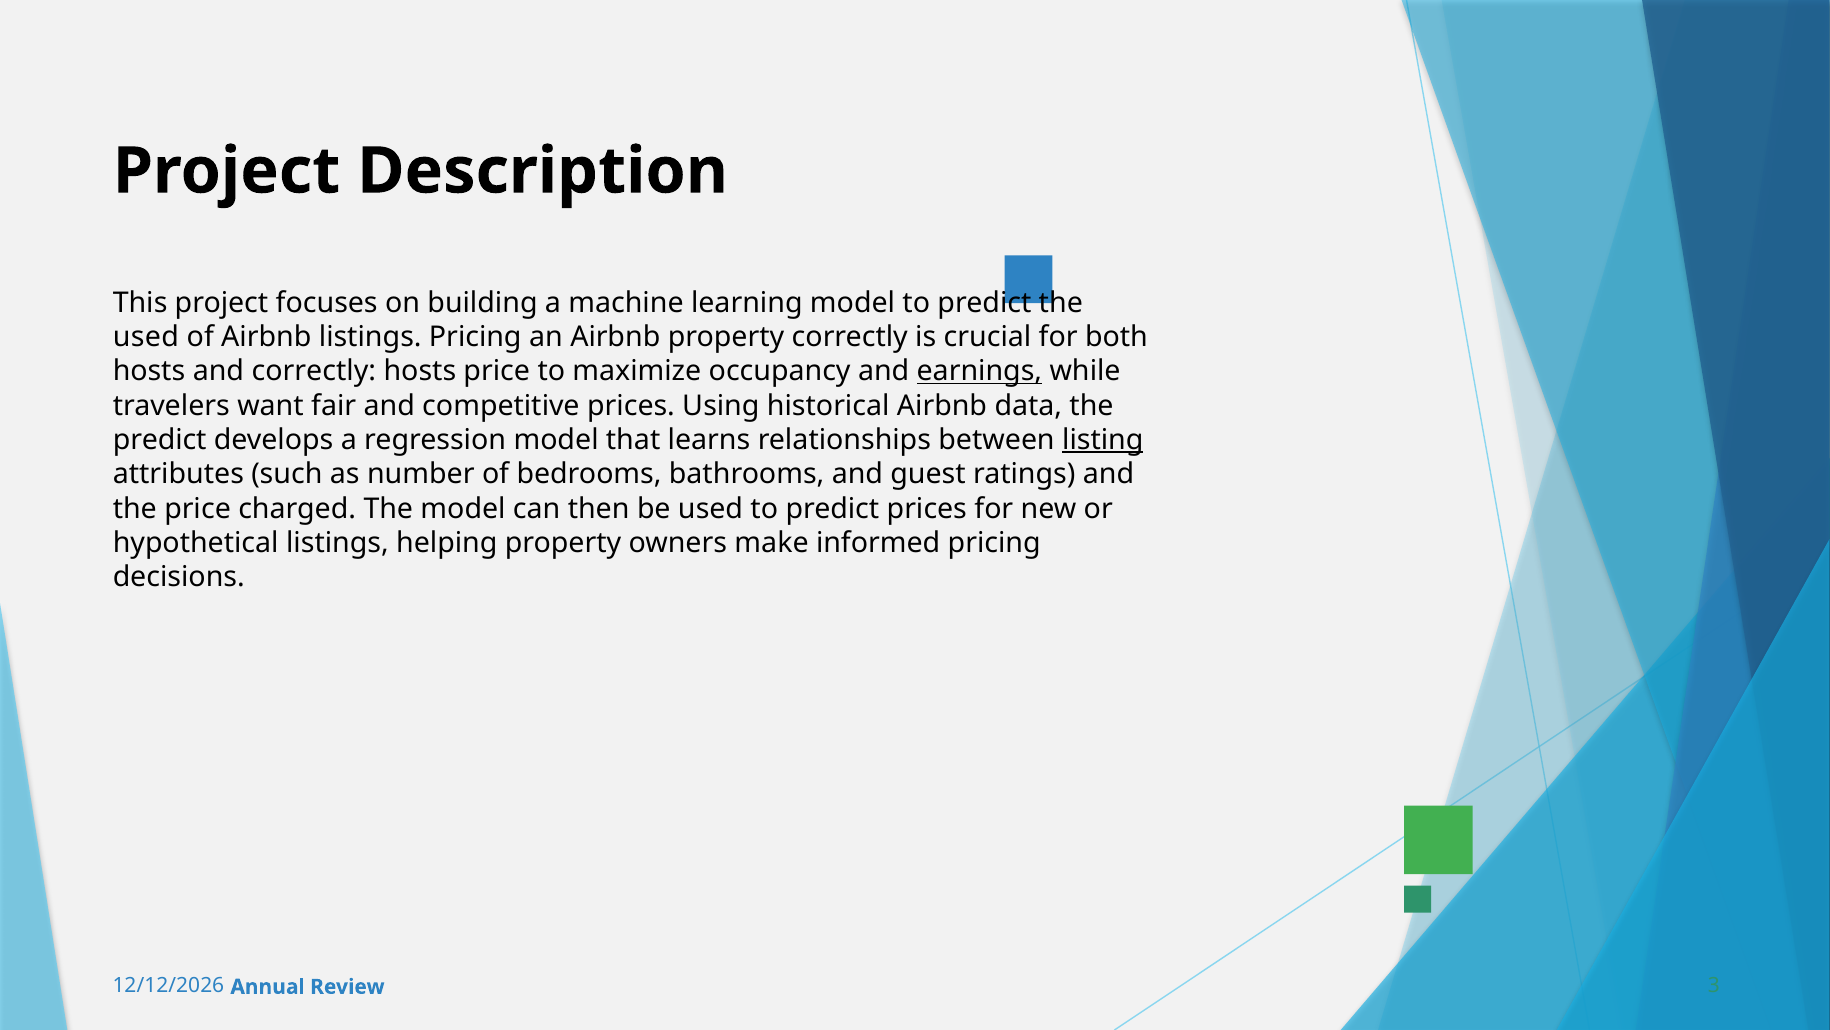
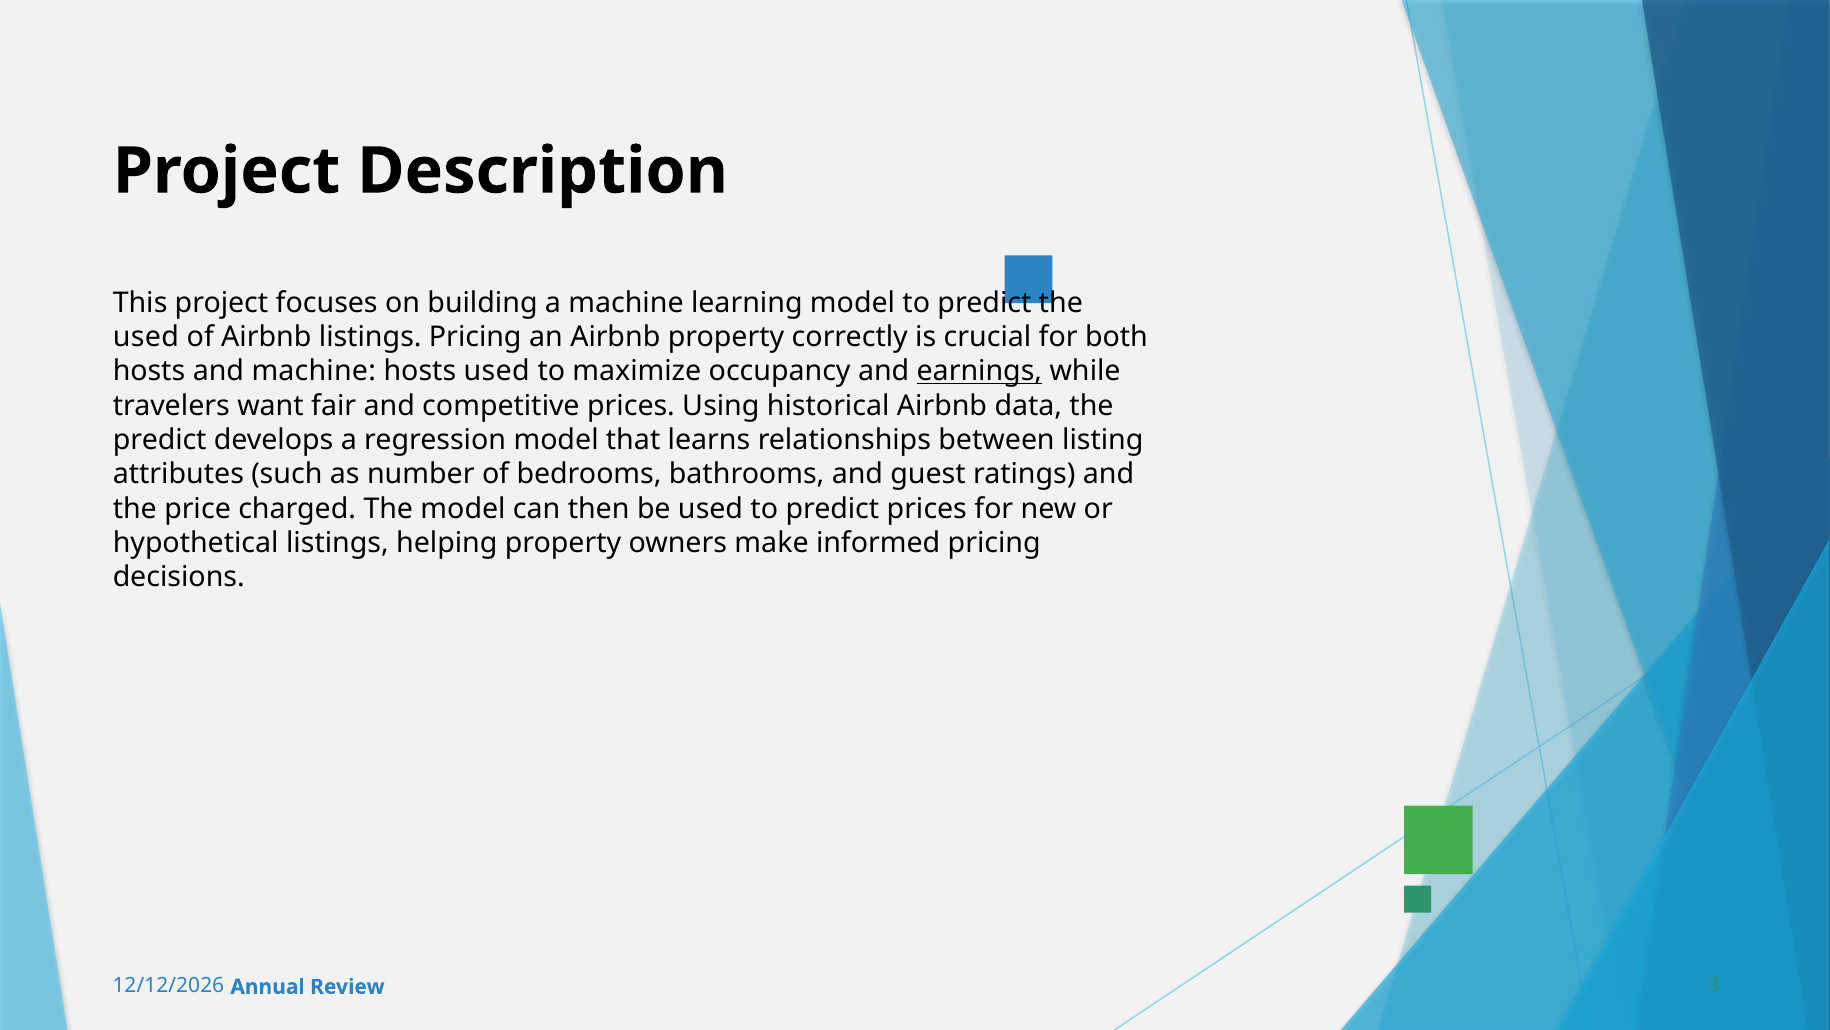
and correctly: correctly -> machine
hosts price: price -> used
listing underline: present -> none
